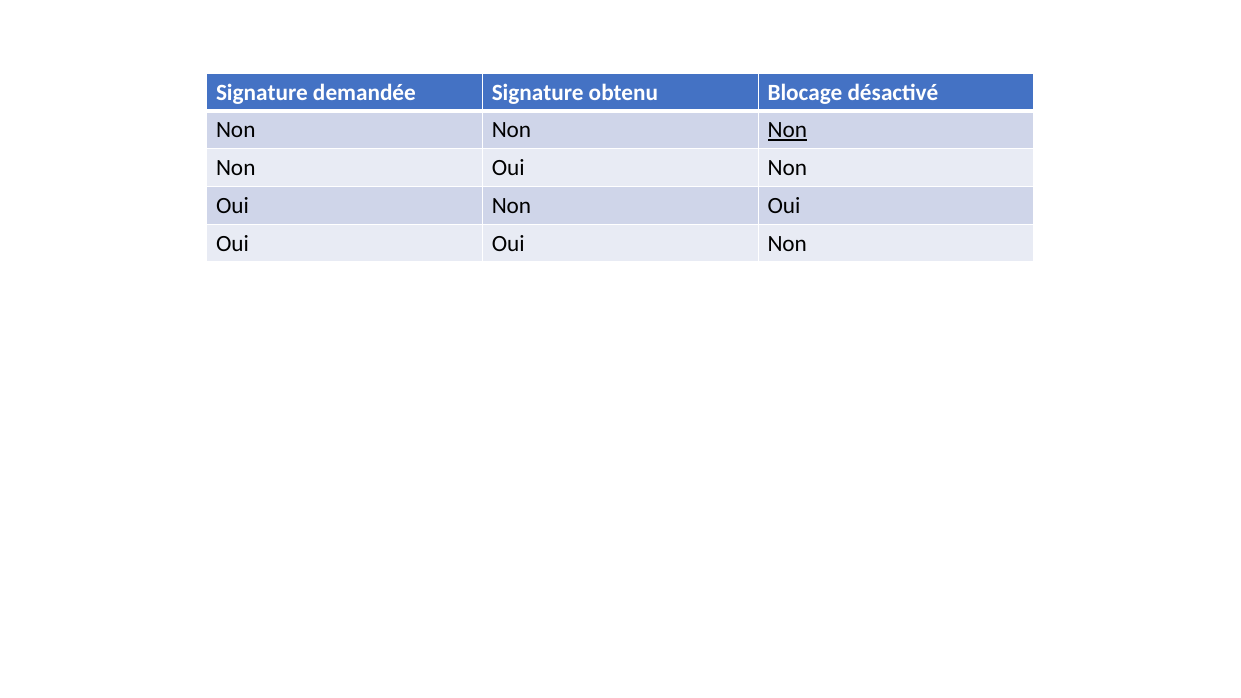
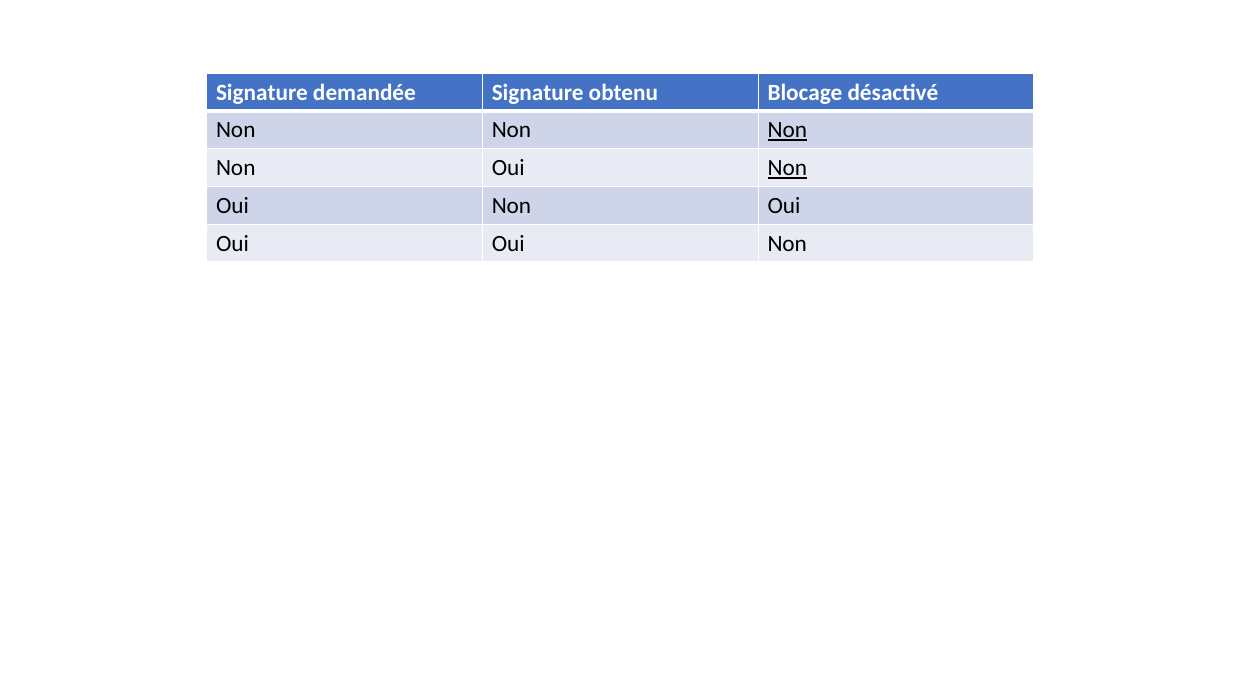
Non at (787, 168) underline: none -> present
